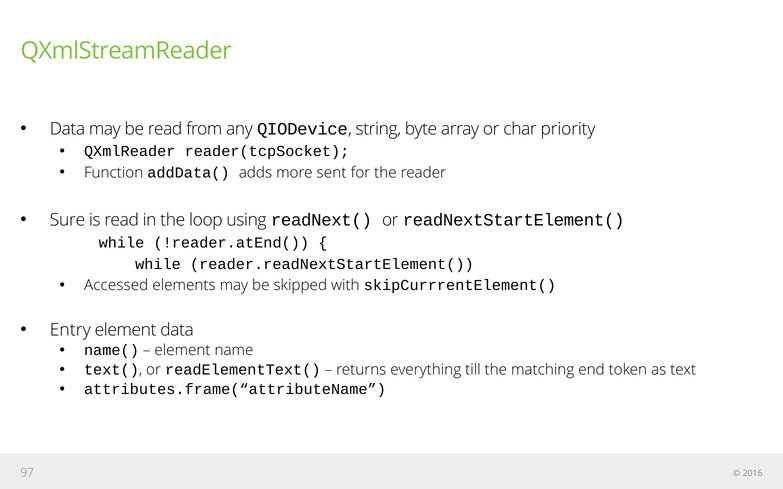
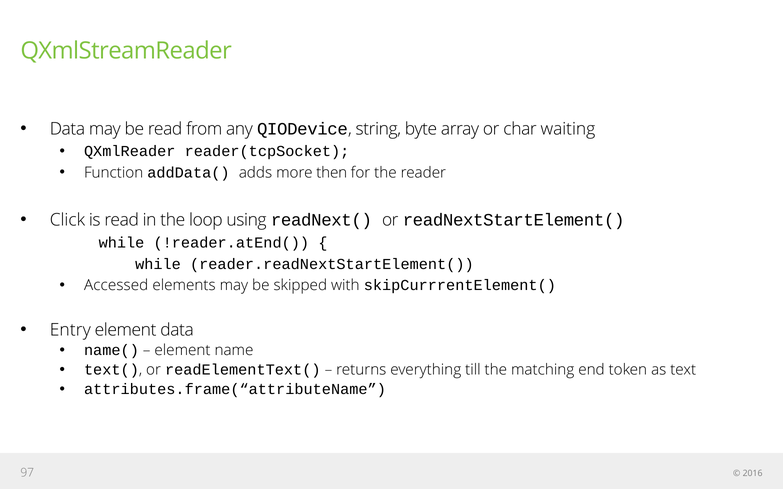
priority: priority -> waiting
sent: sent -> then
Sure: Sure -> Click
